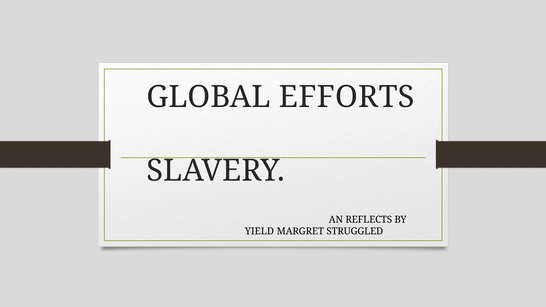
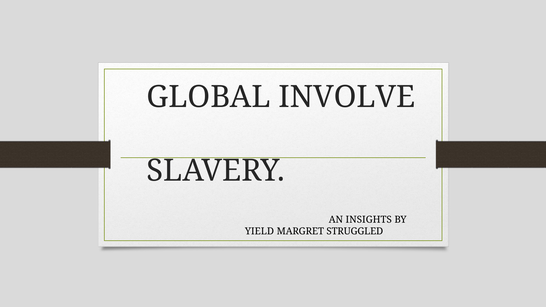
EFFORTS: EFFORTS -> INVOLVE
REFLECTS: REFLECTS -> INSIGHTS
